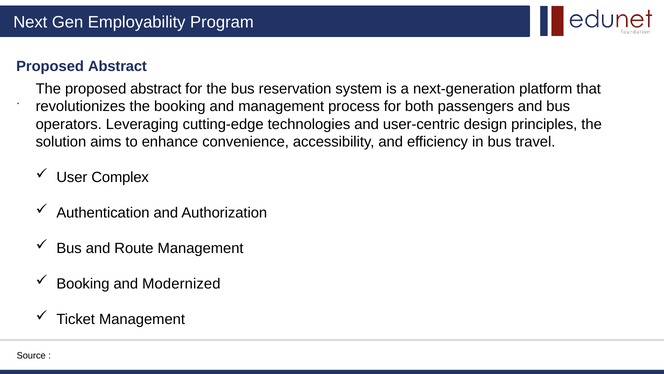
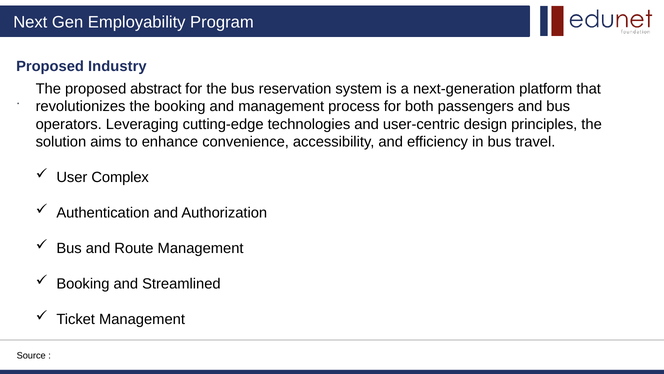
Abstract at (117, 66): Abstract -> Industry
Modernized: Modernized -> Streamlined
